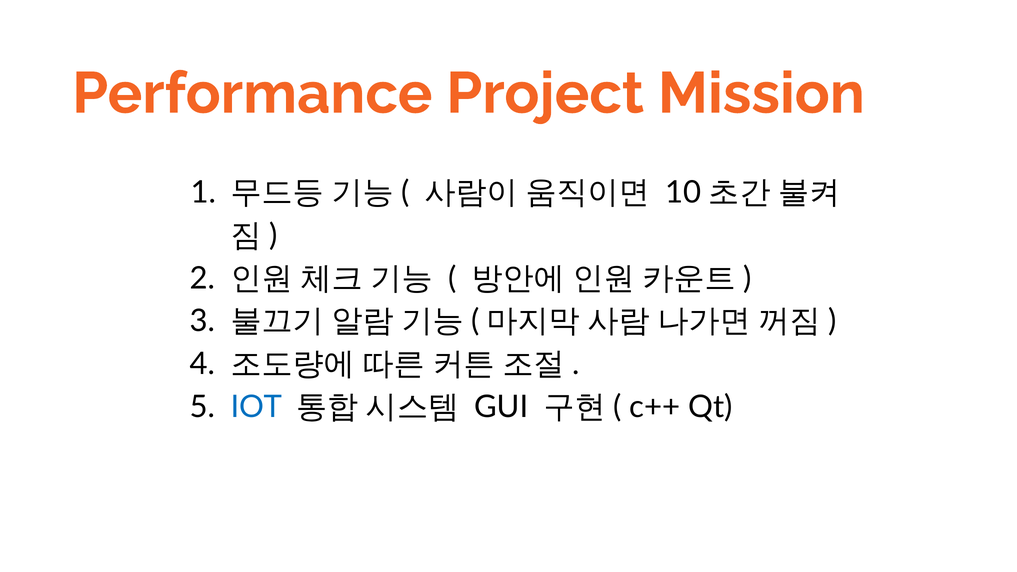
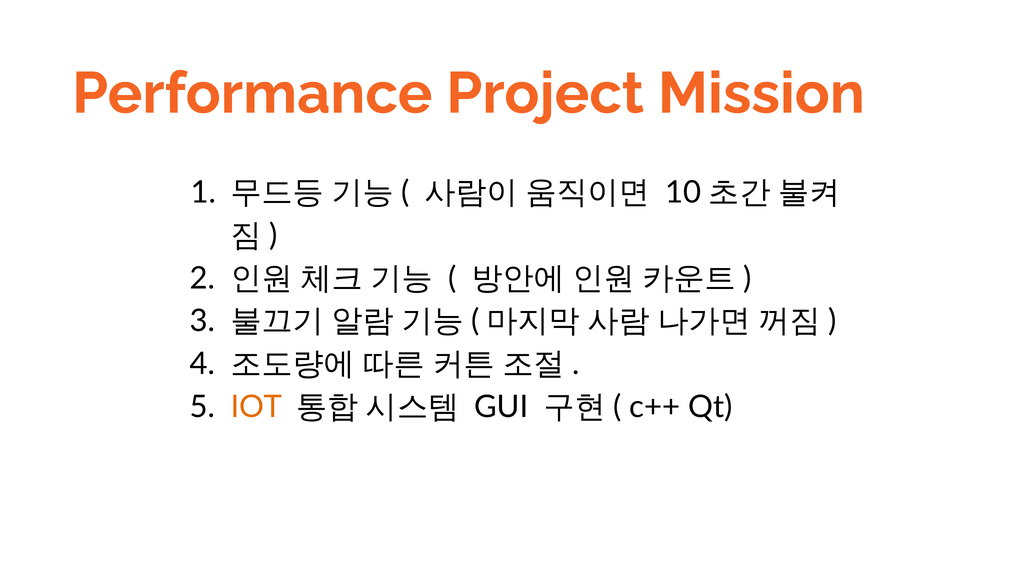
IOT colour: blue -> orange
